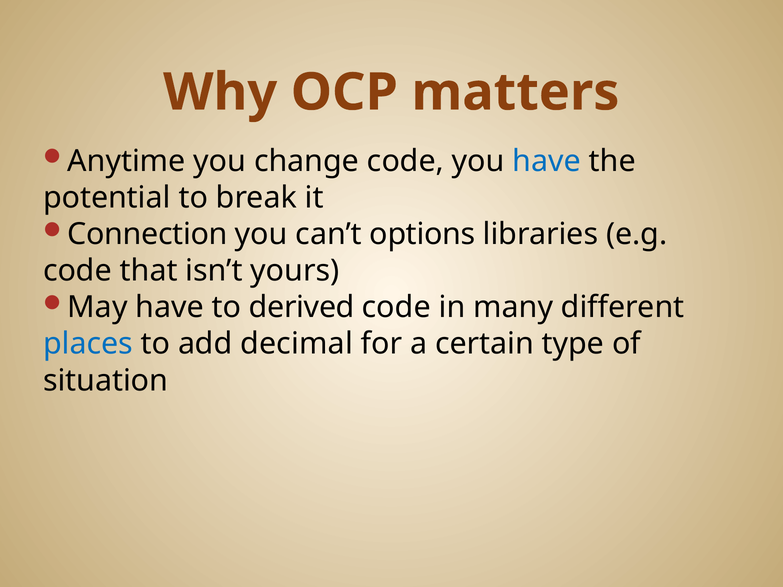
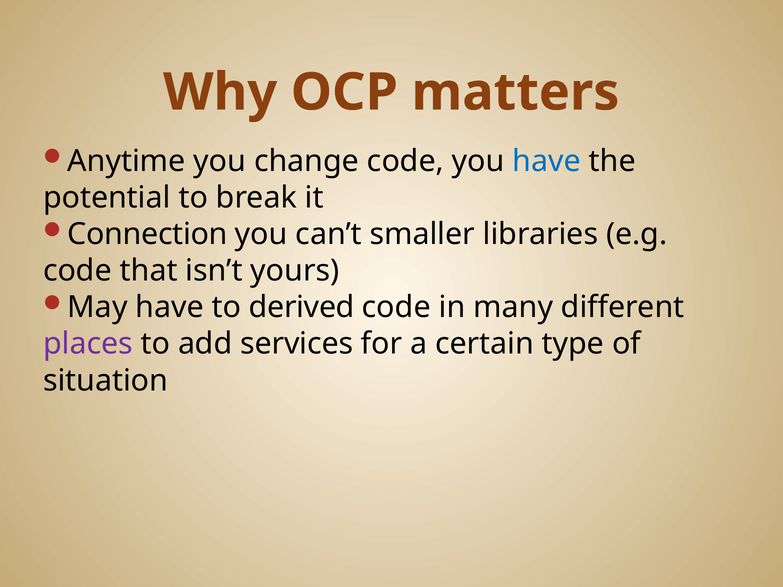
options: options -> smaller
places colour: blue -> purple
decimal: decimal -> services
